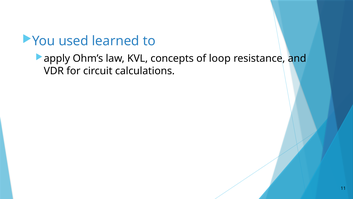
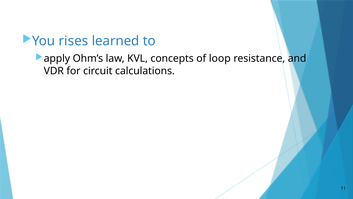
used: used -> rises
